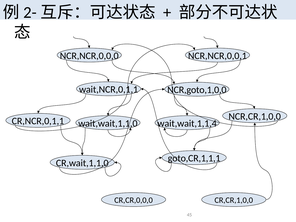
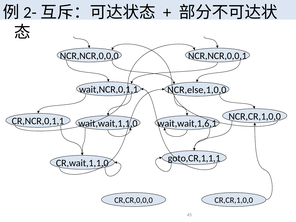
NCR,goto,1,0,0: NCR,goto,1,0,0 -> NCR,else,1,0,0
wait,wait,1,1,4: wait,wait,1,1,4 -> wait,wait,1,6,1
